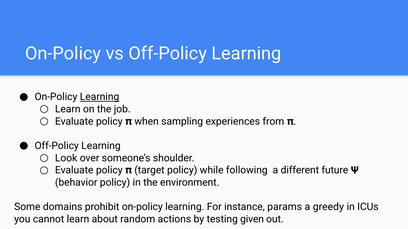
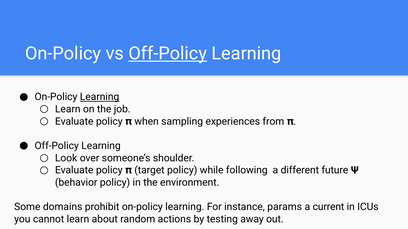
Off-Policy at (168, 54) underline: none -> present
greedy: greedy -> current
given: given -> away
